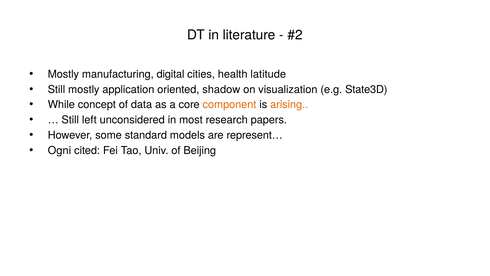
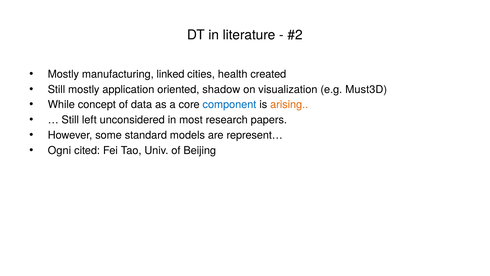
digital: digital -> linked
latitude: latitude -> created
State3D: State3D -> Must3D
component colour: orange -> blue
